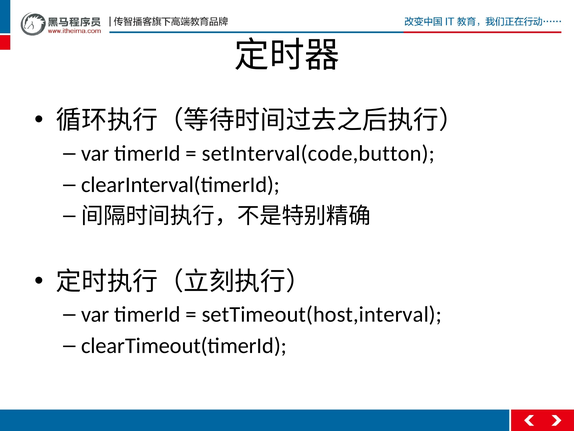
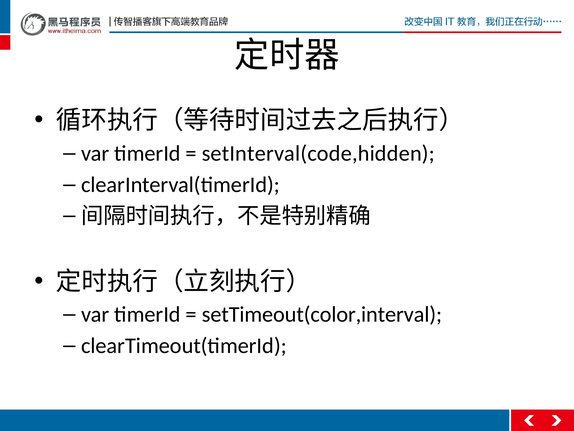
setInterval(code,button: setInterval(code,button -> setInterval(code,hidden
setTimeout(host,interval: setTimeout(host,interval -> setTimeout(color,interval
